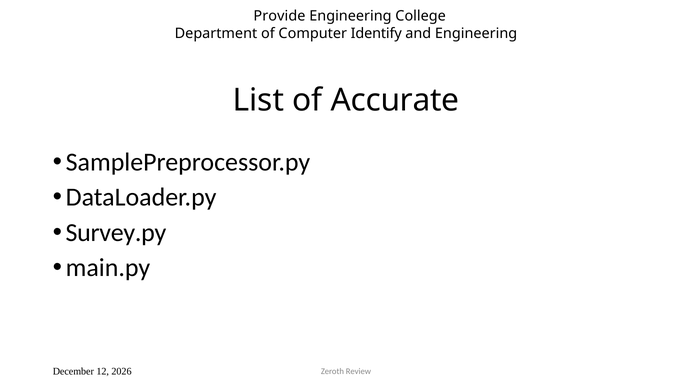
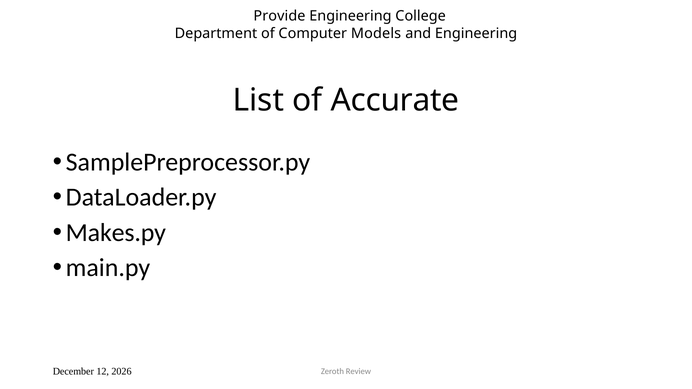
Identify: Identify -> Models
Survey.py: Survey.py -> Makes.py
